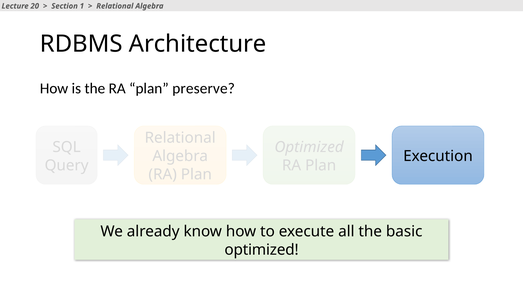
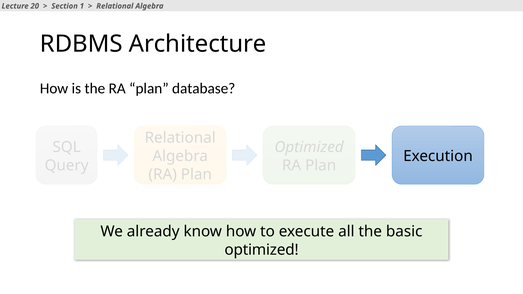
preserve: preserve -> database
